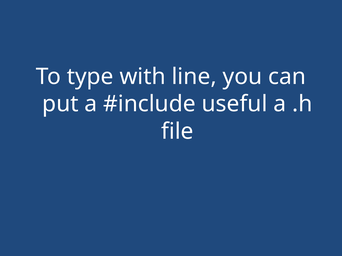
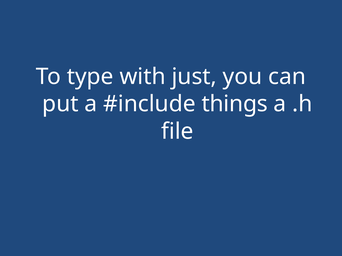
line: line -> just
useful: useful -> things
